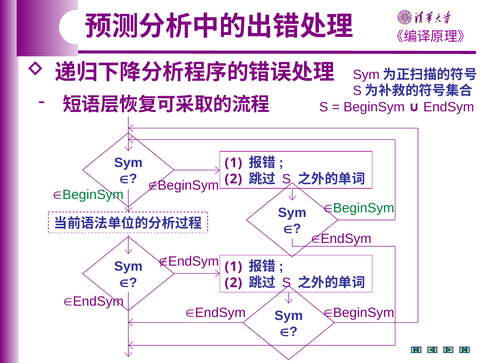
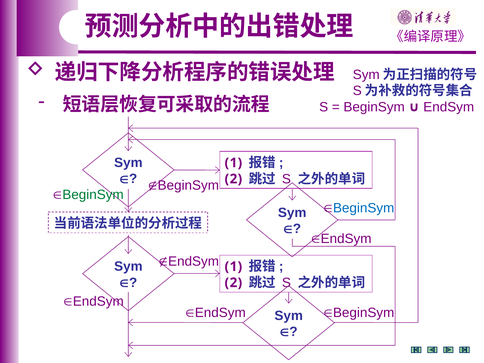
BeginSym at (364, 208) colour: green -> blue
